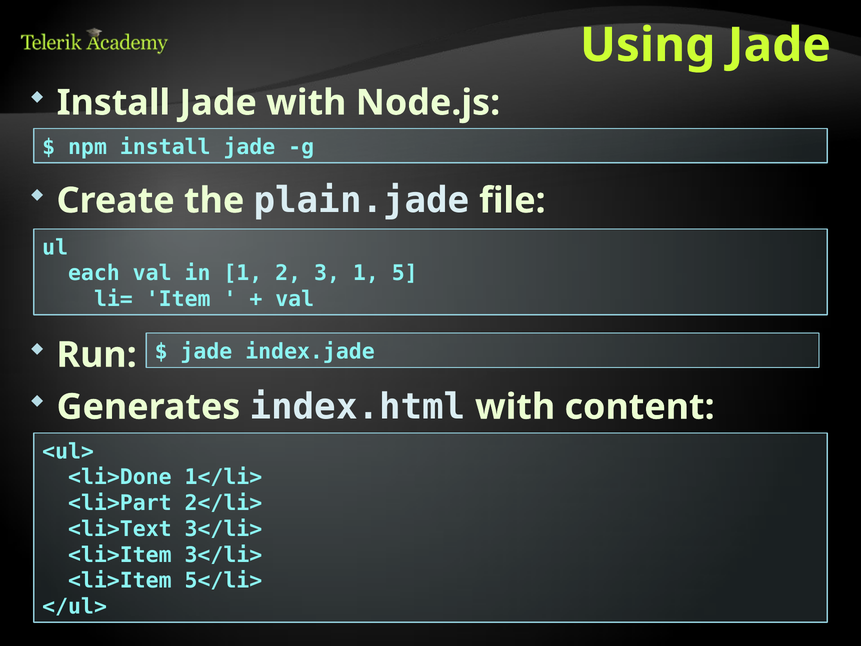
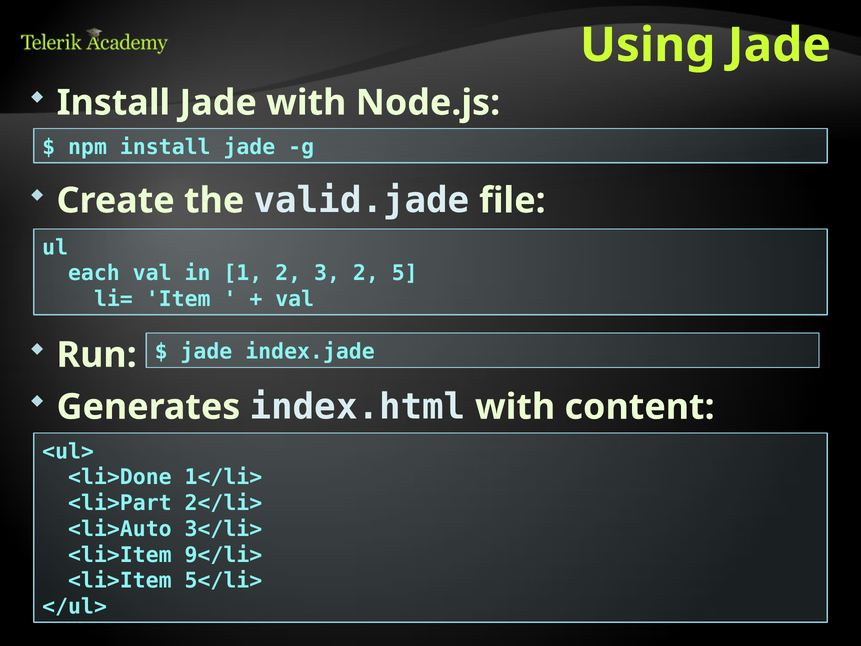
plain.jade: plain.jade -> valid.jade
3 1: 1 -> 2
<li>Text: <li>Text -> <li>Auto
<li>Item 3</li>: 3</li> -> 9</li>
